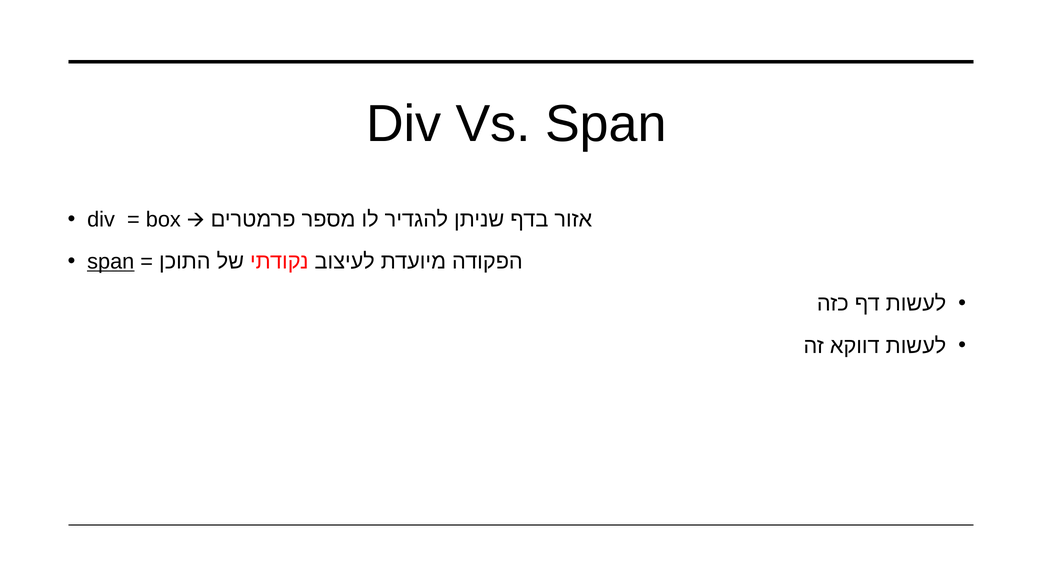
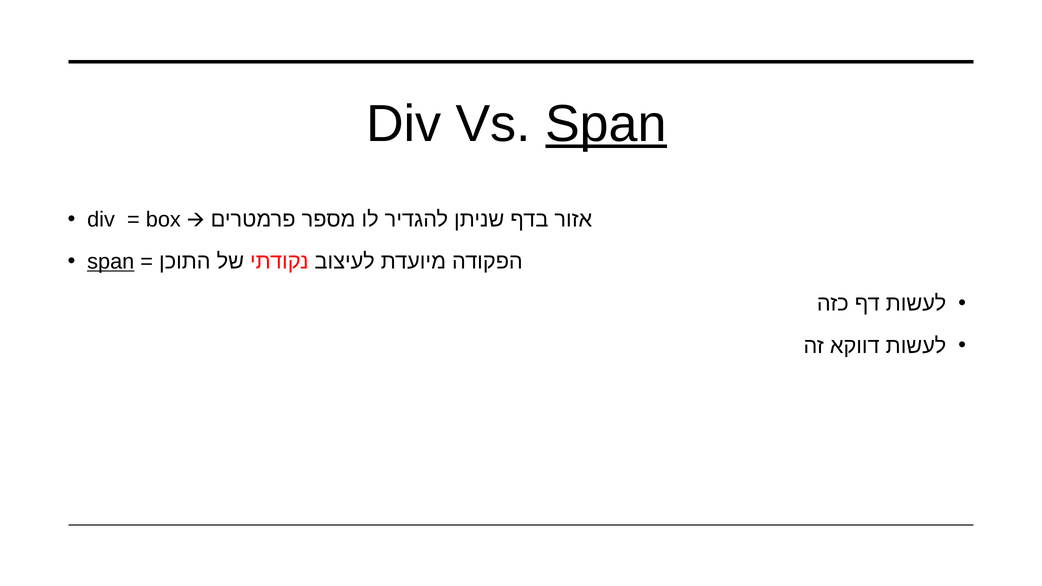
Span at (606, 124) underline: none -> present
